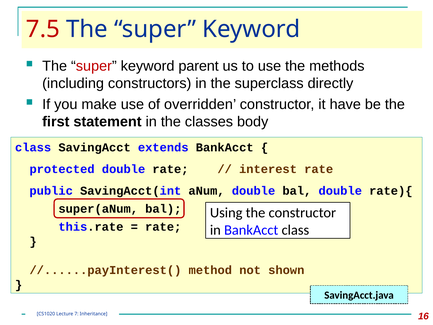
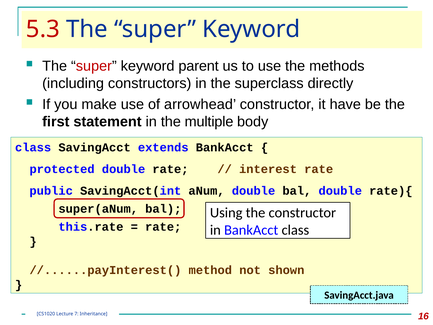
7.5: 7.5 -> 5.3
overridden: overridden -> arrowhead
classes: classes -> multiple
